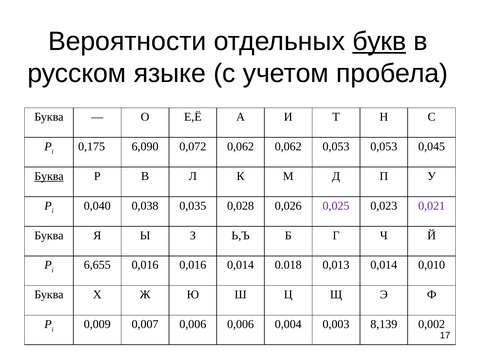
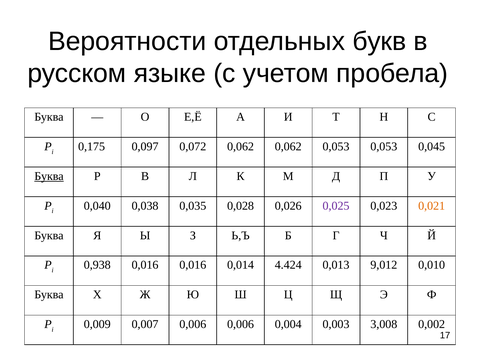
букв underline: present -> none
6,090: 6,090 -> 0,097
0,021 colour: purple -> orange
6,655: 6,655 -> 0,938
0.018: 0.018 -> 4.424
0,013 0,014: 0,014 -> 9,012
8,139: 8,139 -> 3,008
